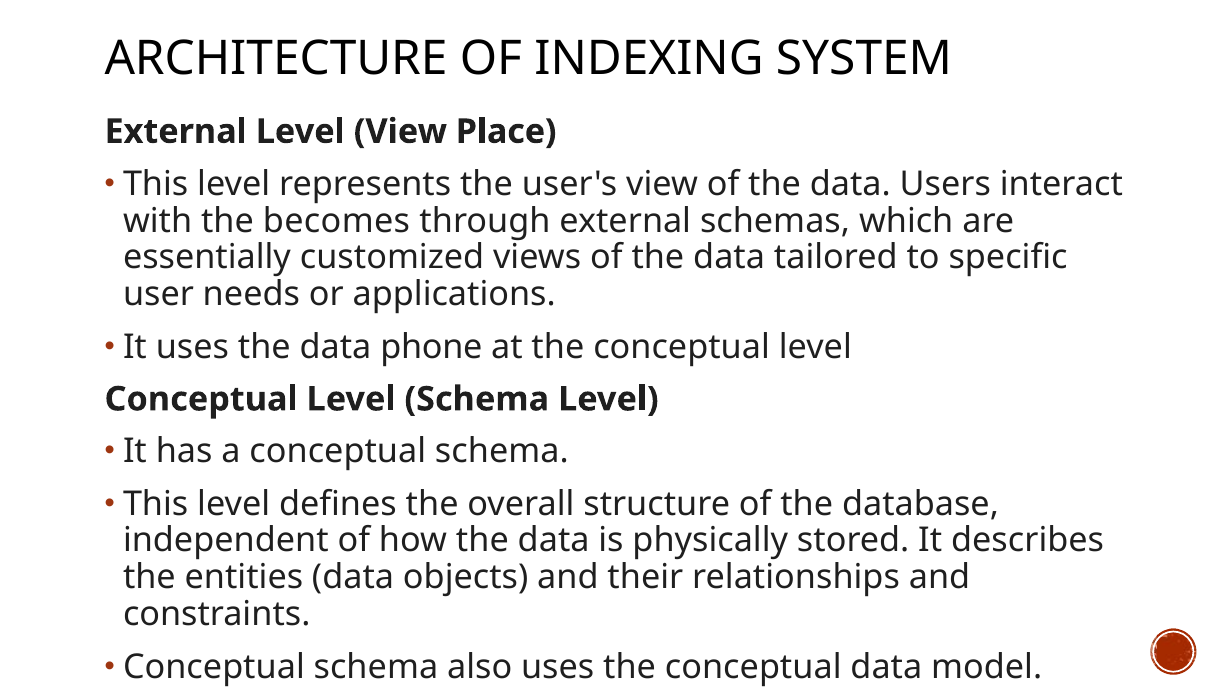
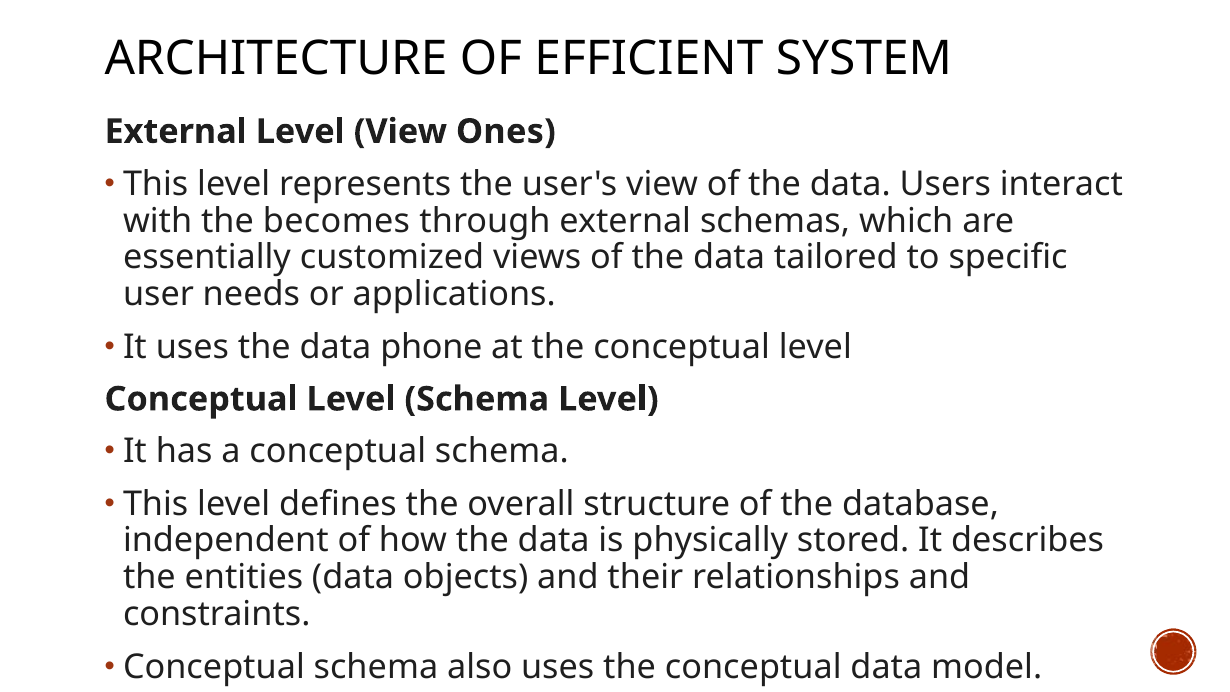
INDEXING: INDEXING -> EFFICIENT
Place: Place -> Ones
